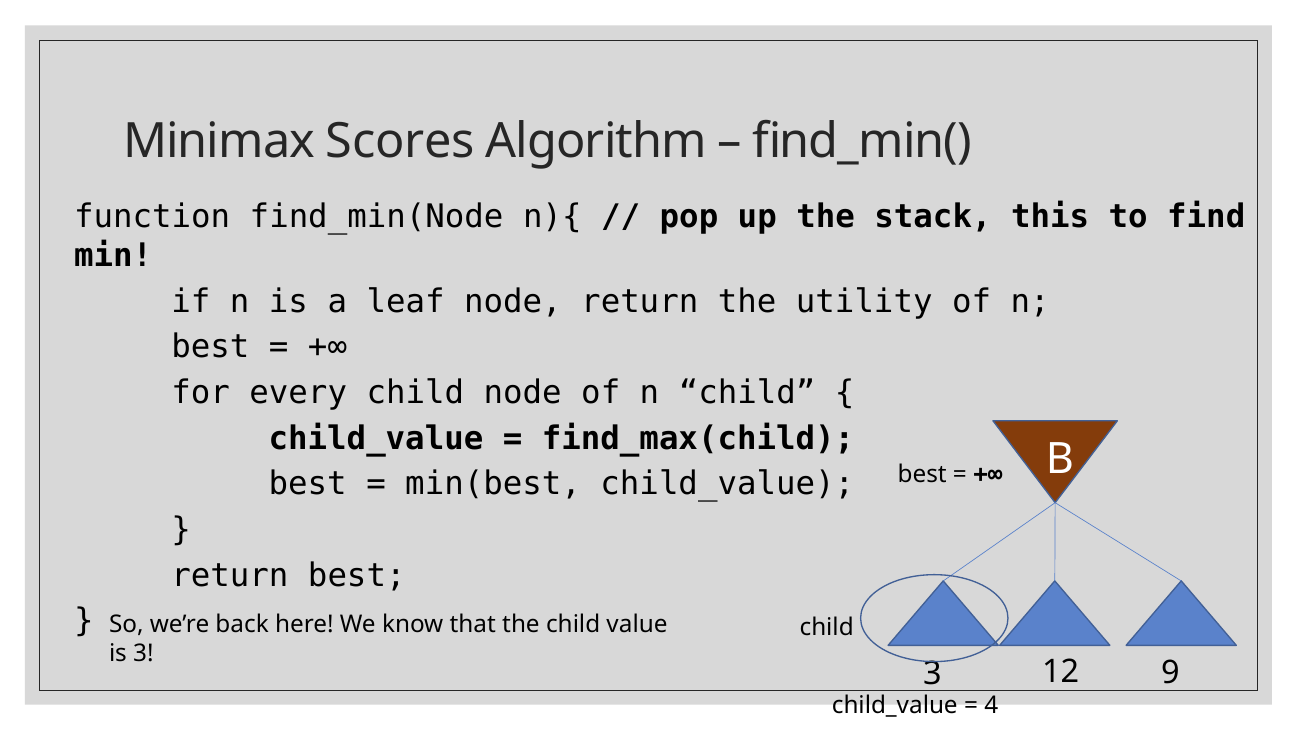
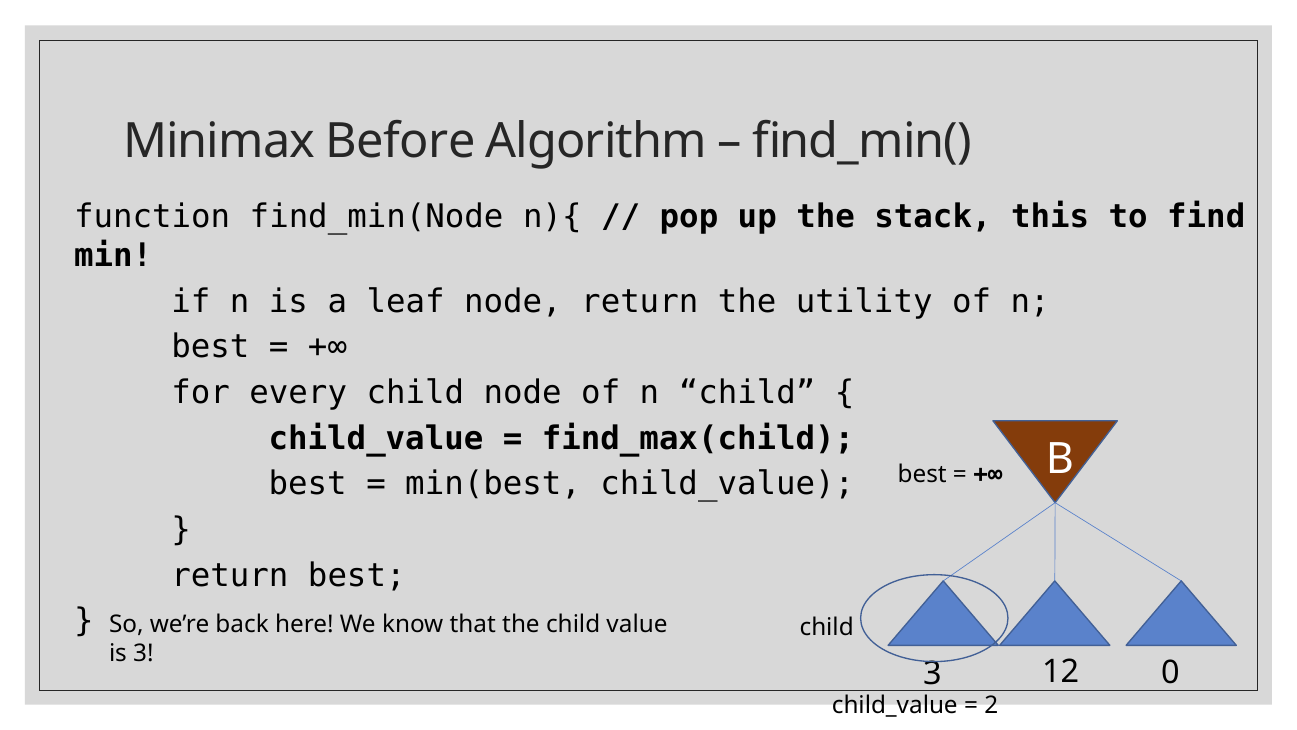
Scores: Scores -> Before
9: 9 -> 0
4: 4 -> 2
